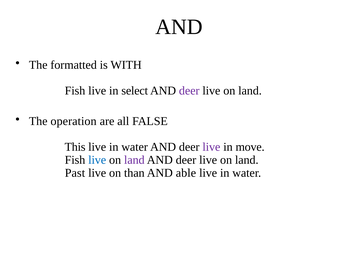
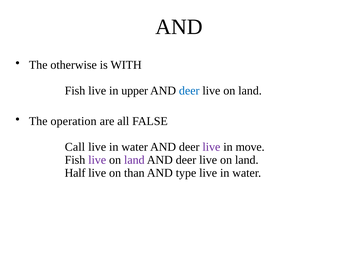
formatted: formatted -> otherwise
select: select -> upper
deer at (189, 91) colour: purple -> blue
This: This -> Call
live at (97, 160) colour: blue -> purple
Past: Past -> Half
able: able -> type
